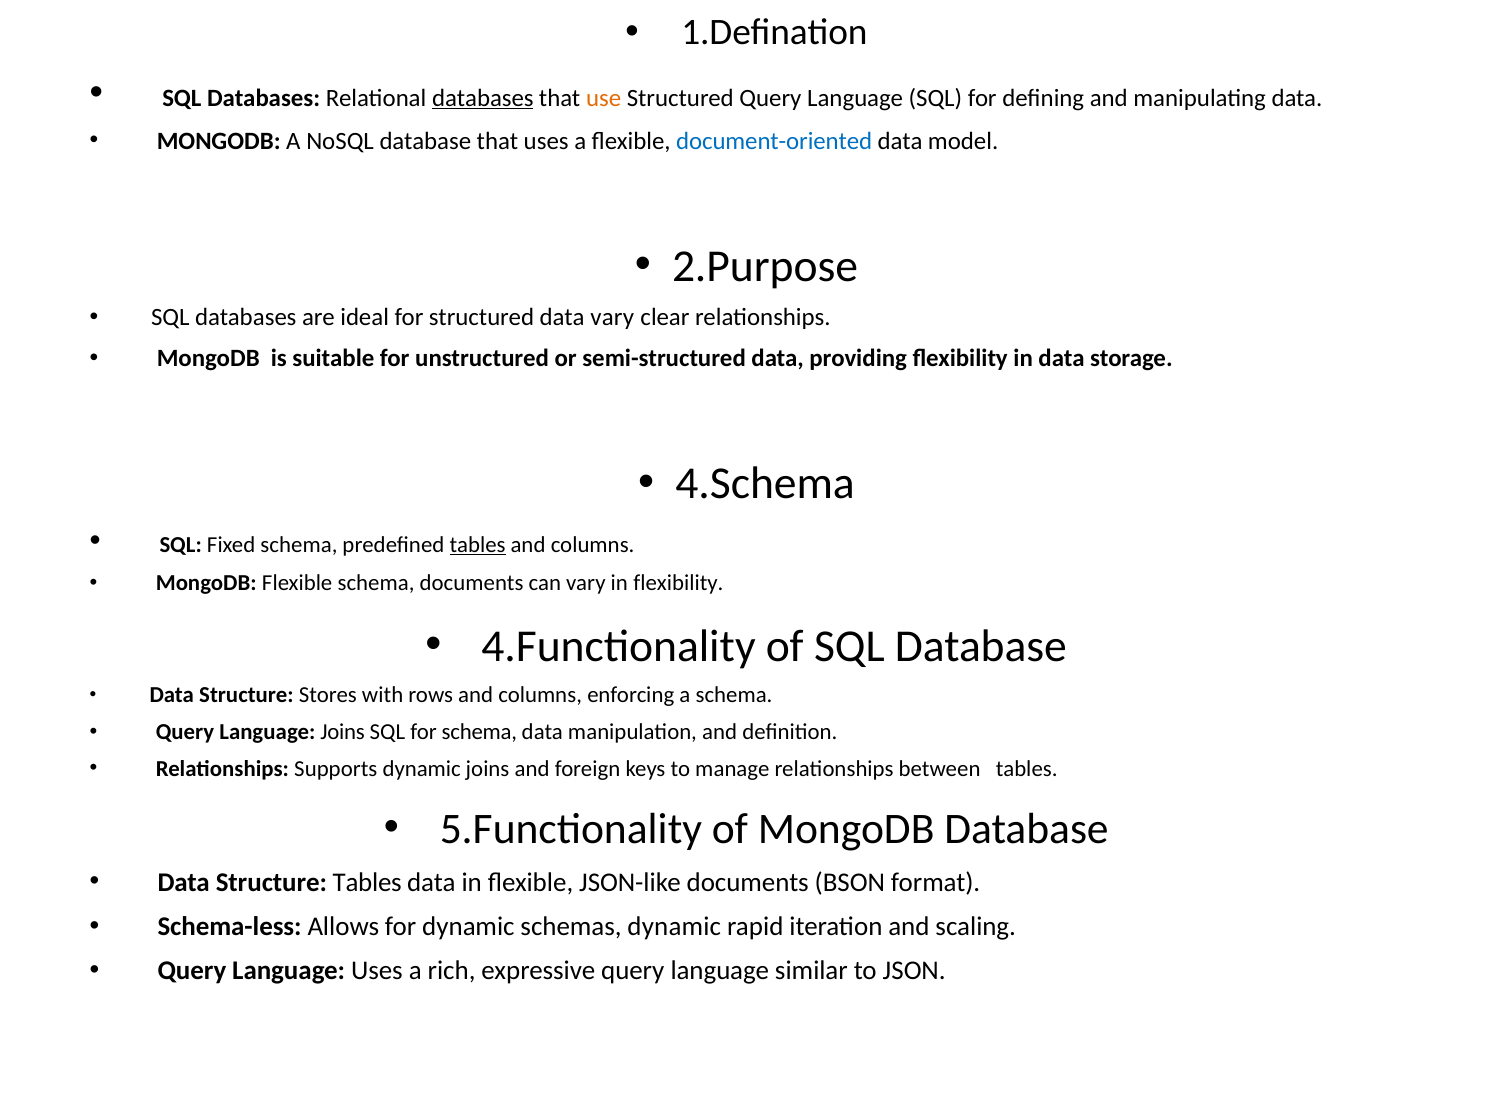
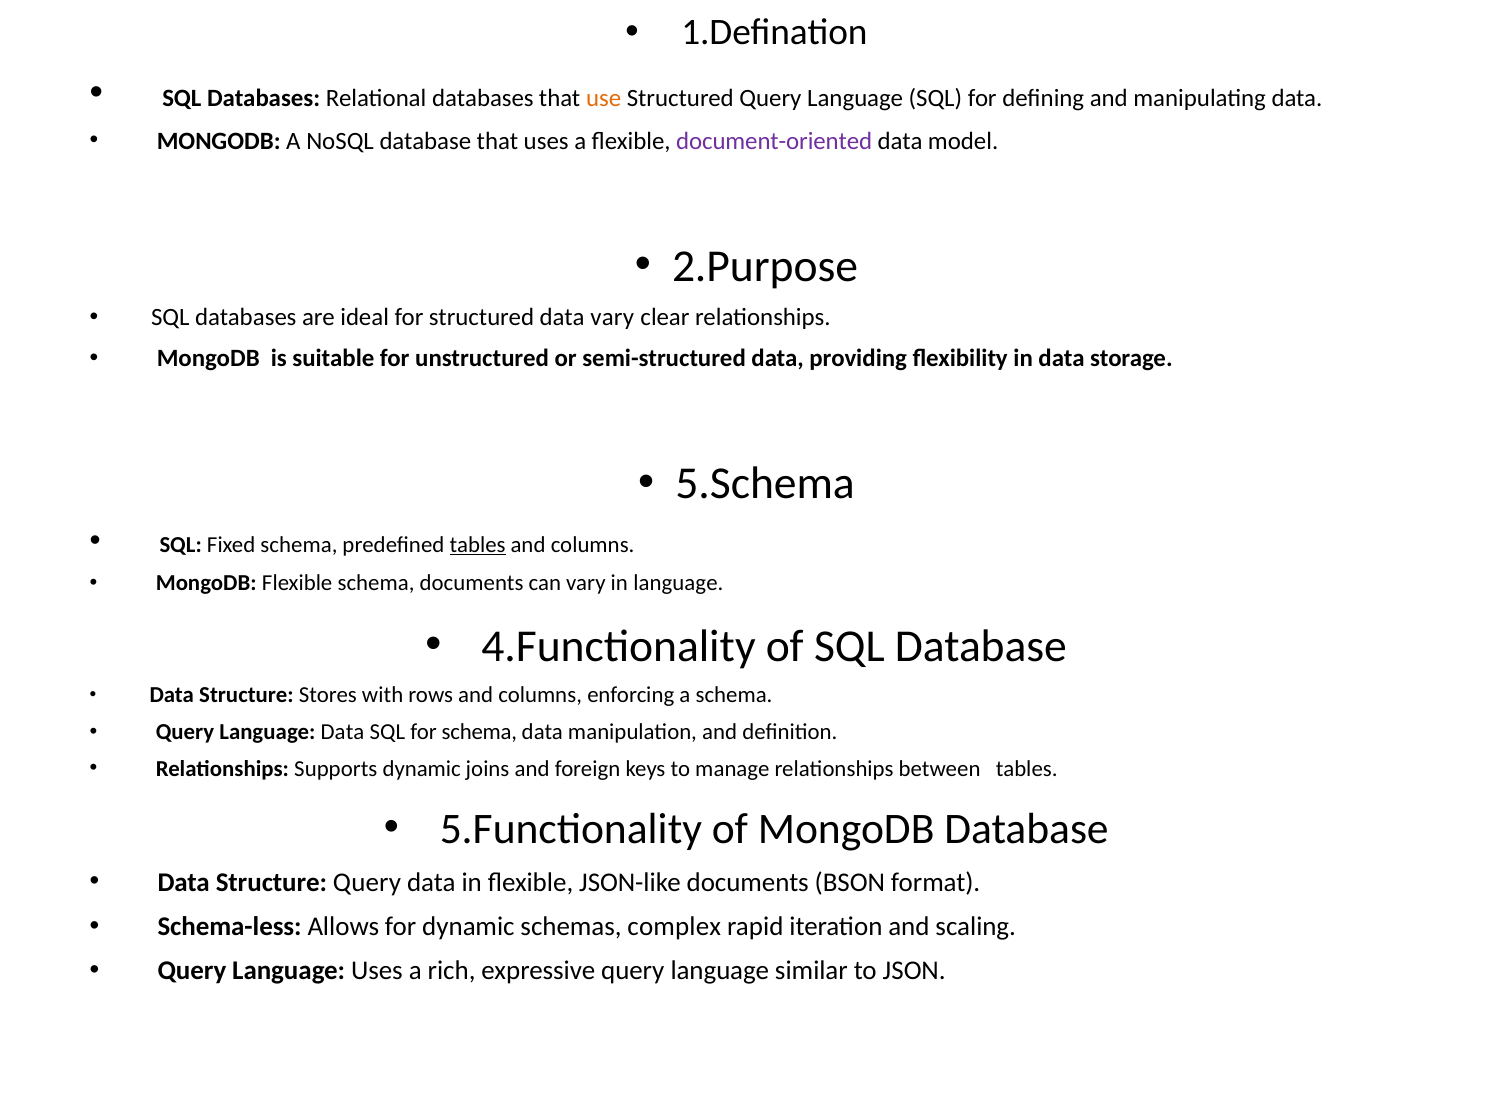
databases at (483, 98) underline: present -> none
document-oriented colour: blue -> purple
4.Schema: 4.Schema -> 5.Schema
in flexibility: flexibility -> language
Language Joins: Joins -> Data
Structure Tables: Tables -> Query
schemas dynamic: dynamic -> complex
